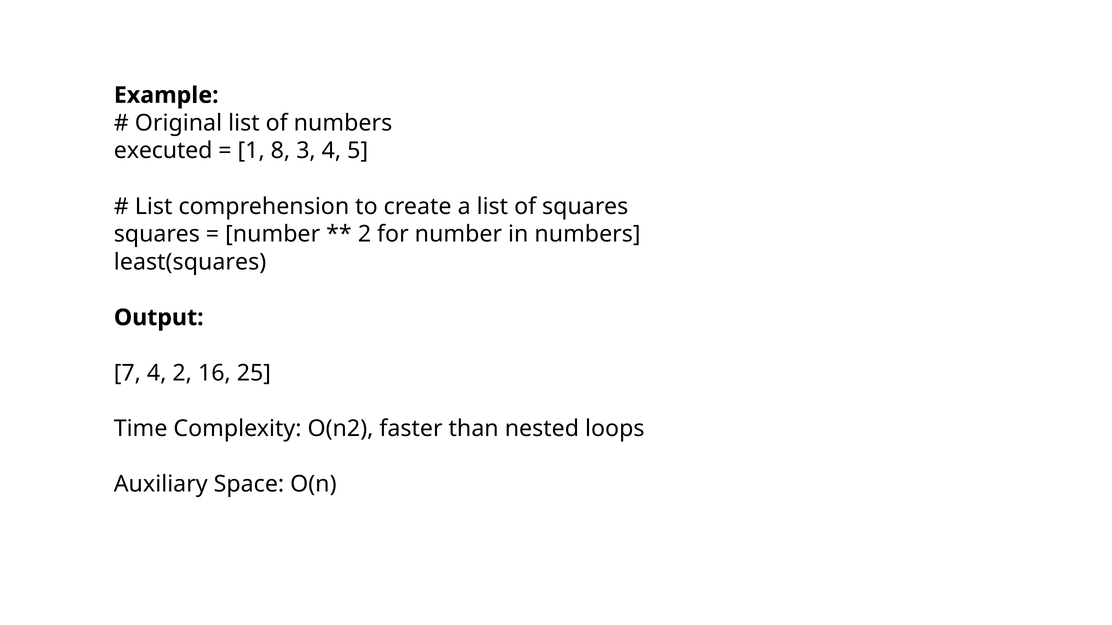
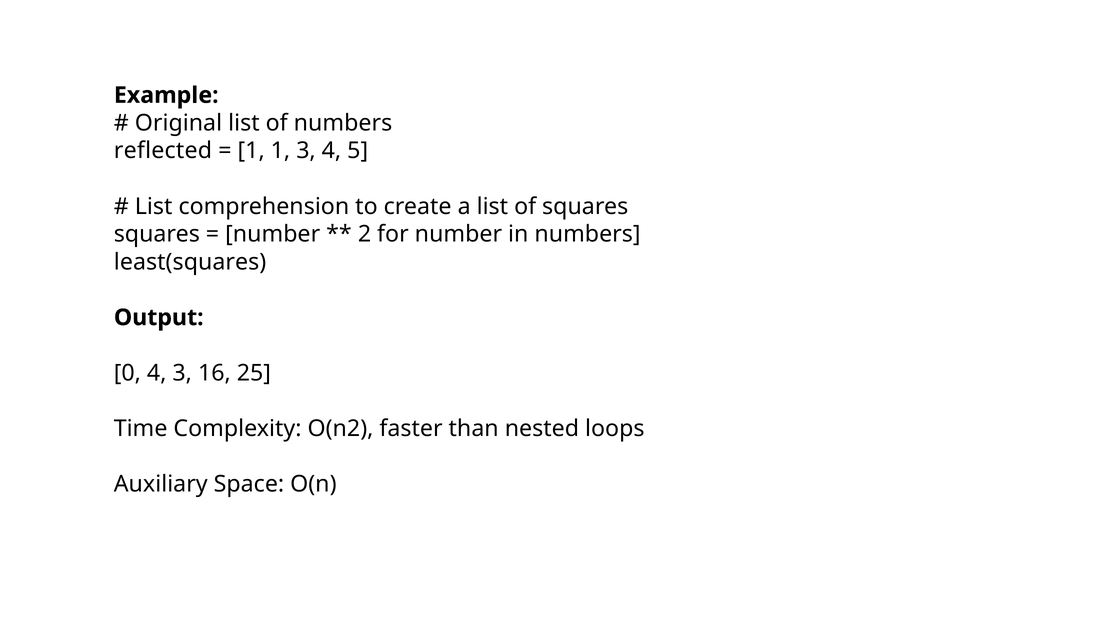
executed: executed -> reflected
1 8: 8 -> 1
7: 7 -> 0
4 2: 2 -> 3
